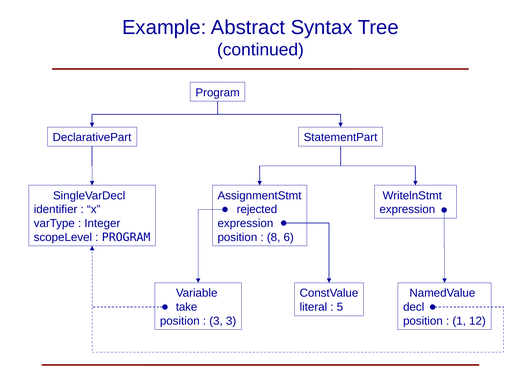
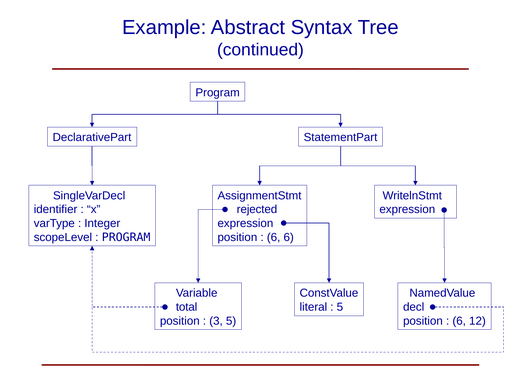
8 at (274, 237): 8 -> 6
take: take -> total
3 3: 3 -> 5
1 at (459, 321): 1 -> 6
